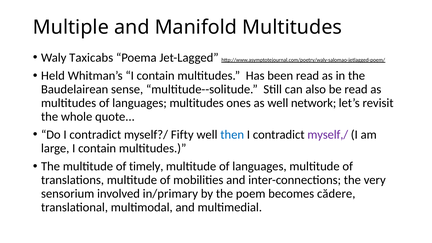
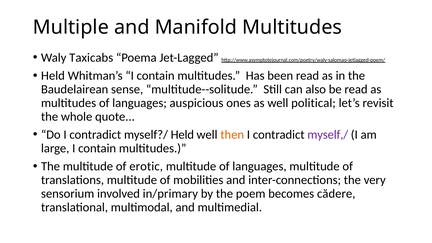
languages multitudes: multitudes -> auspicious
network: network -> political
myself?/ Fifty: Fifty -> Held
then colour: blue -> orange
timely: timely -> erotic
